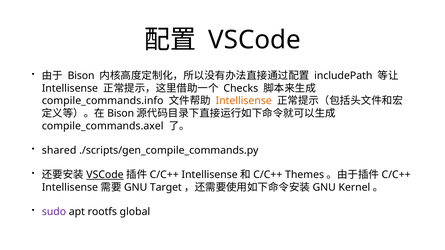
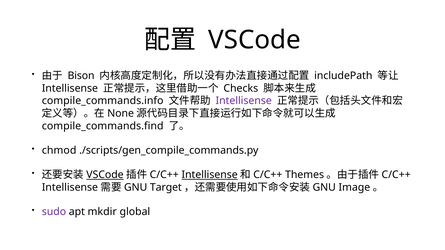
Intellisense at (244, 101) colour: orange -> purple
Bison at (121, 114): Bison -> None
compile_commands.axel: compile_commands.axel -> compile_commands.find
shared: shared -> chmod
Intellisense at (210, 175) underline: none -> present
Kernel: Kernel -> Image
rootfs: rootfs -> mkdir
